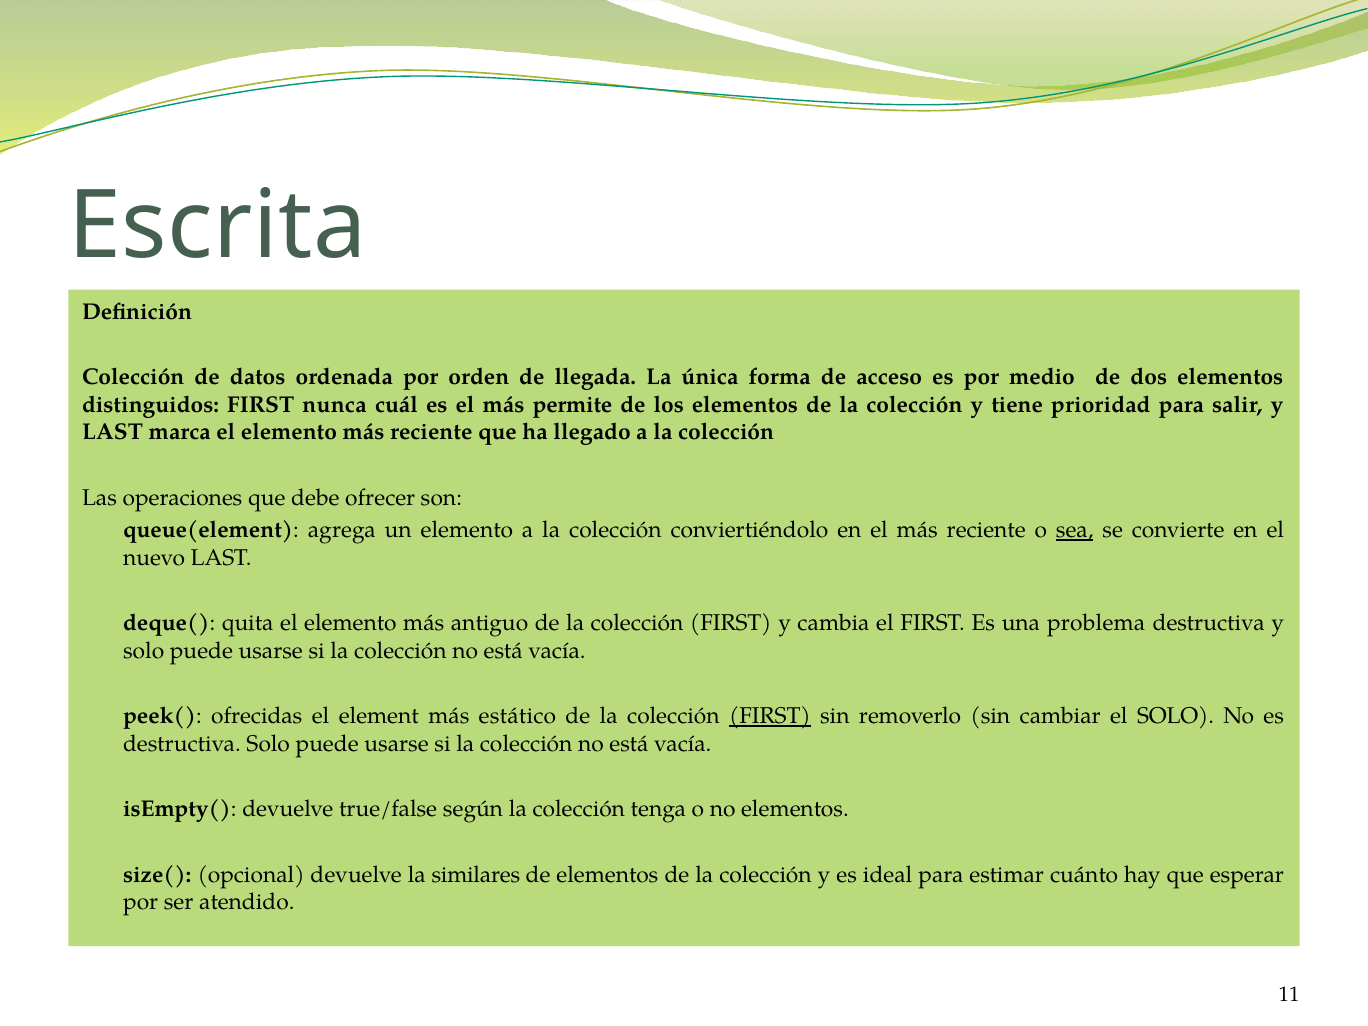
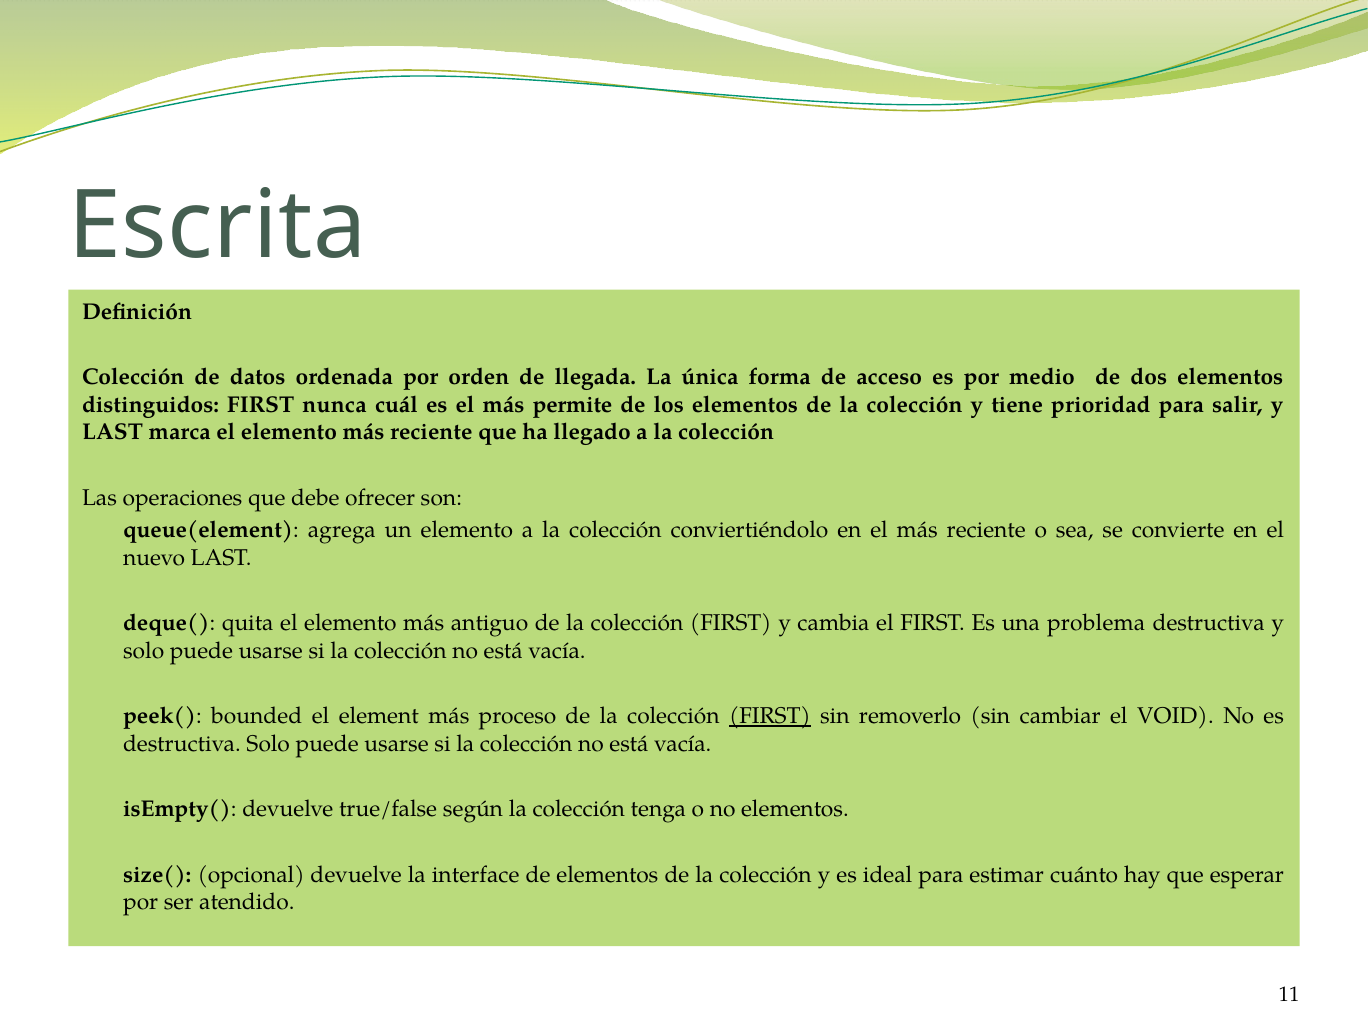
sea underline: present -> none
ofrecidas: ofrecidas -> bounded
estático: estático -> proceso
el SOLO: SOLO -> VOID
similares: similares -> interface
